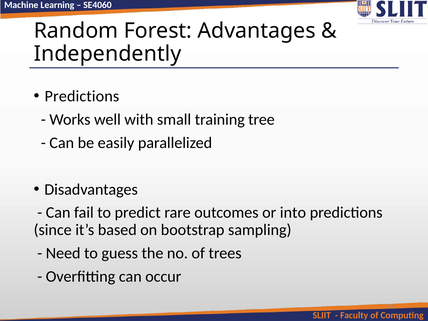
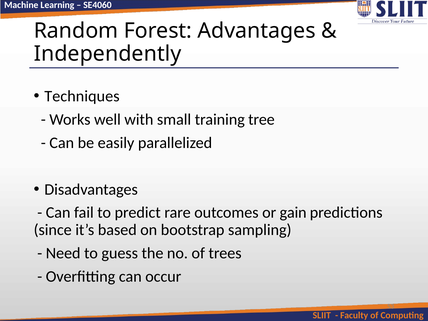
Predictions at (82, 96): Predictions -> Techniques
into: into -> gain
